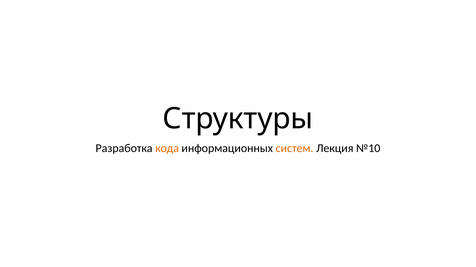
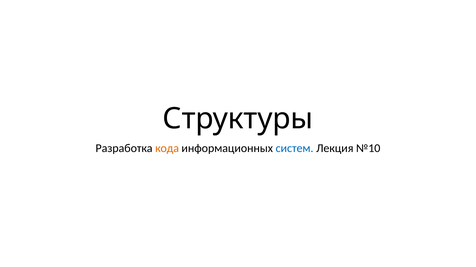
систем colour: orange -> blue
